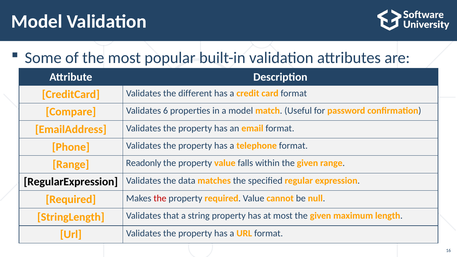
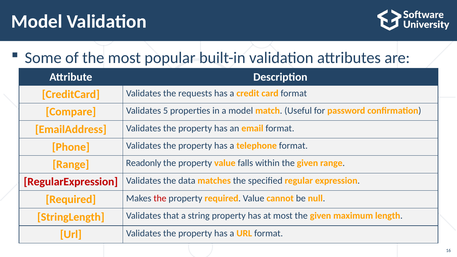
different: different -> requests
6: 6 -> 5
RegularExpression colour: black -> red
